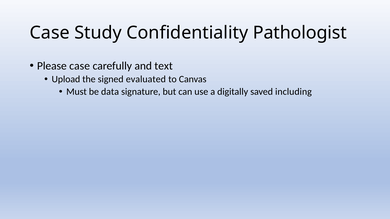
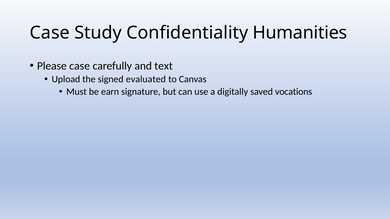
Pathologist: Pathologist -> Humanities
data: data -> earn
including: including -> vocations
